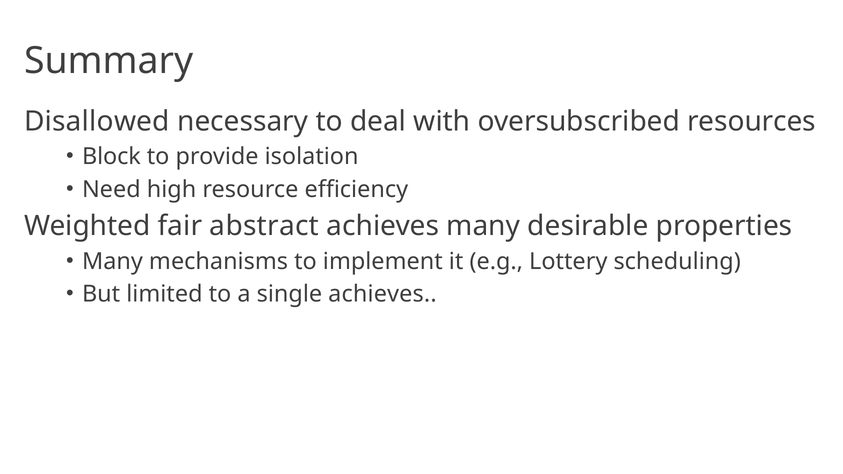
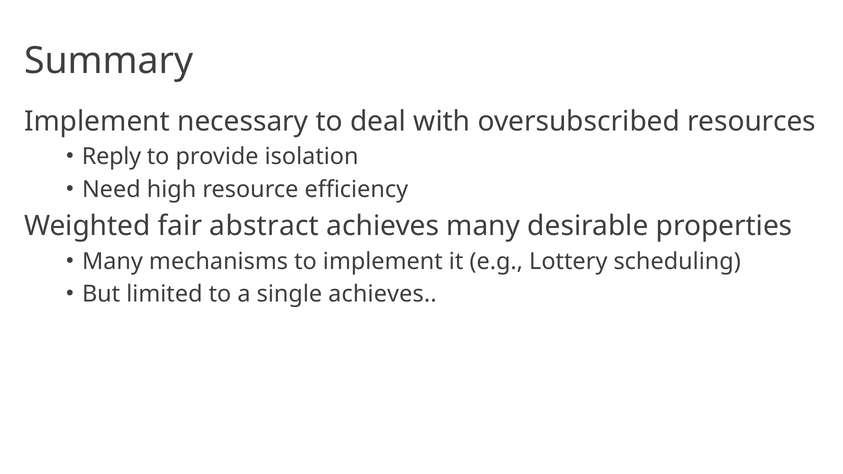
Disallowed at (97, 121): Disallowed -> Implement
Block: Block -> Reply
